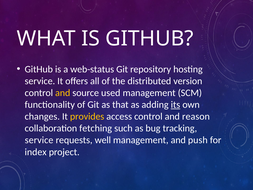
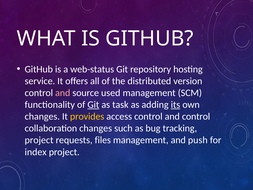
and at (63, 93) colour: yellow -> pink
Git at (93, 105) underline: none -> present
that: that -> task
and reason: reason -> control
collaboration fetching: fetching -> changes
service at (39, 140): service -> project
well: well -> files
